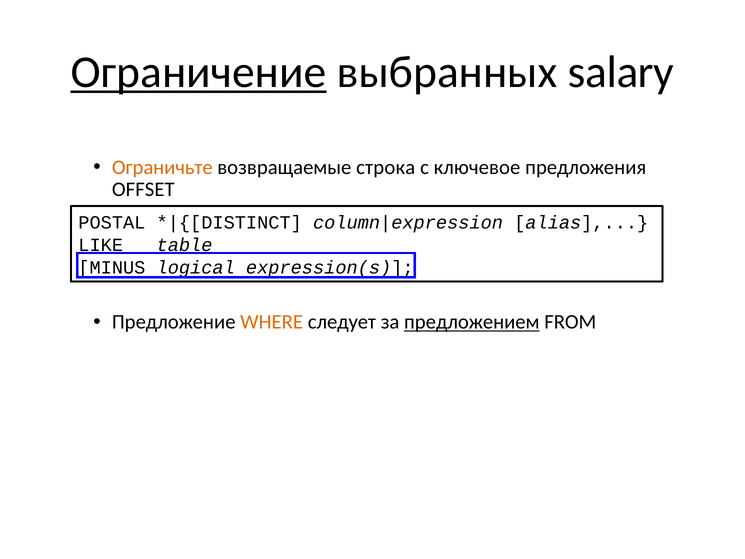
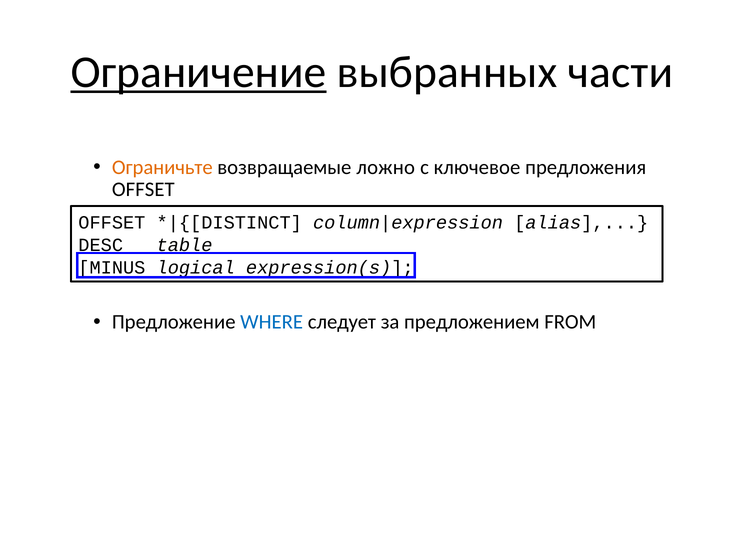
salary: salary -> части
строка: строка -> ложно
POSTAL at (112, 223): POSTAL -> OFFSET
LIKE: LIKE -> DESC
WHERE colour: orange -> blue
предложением underline: present -> none
